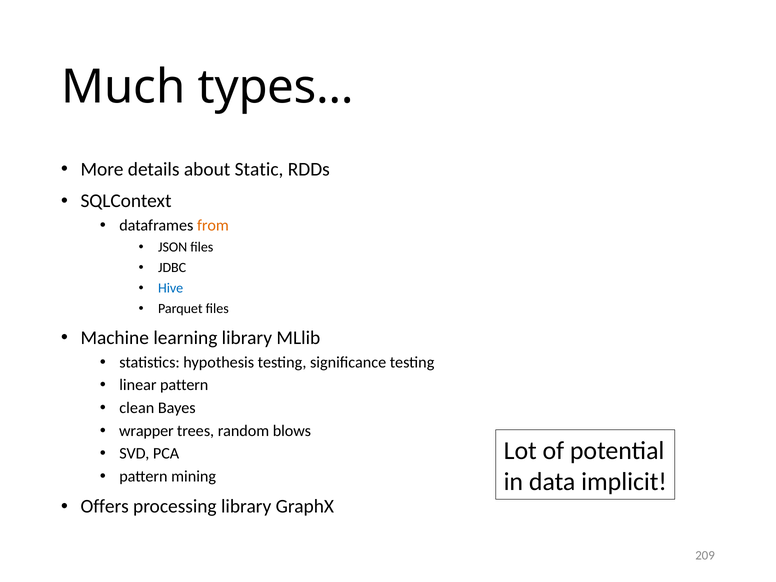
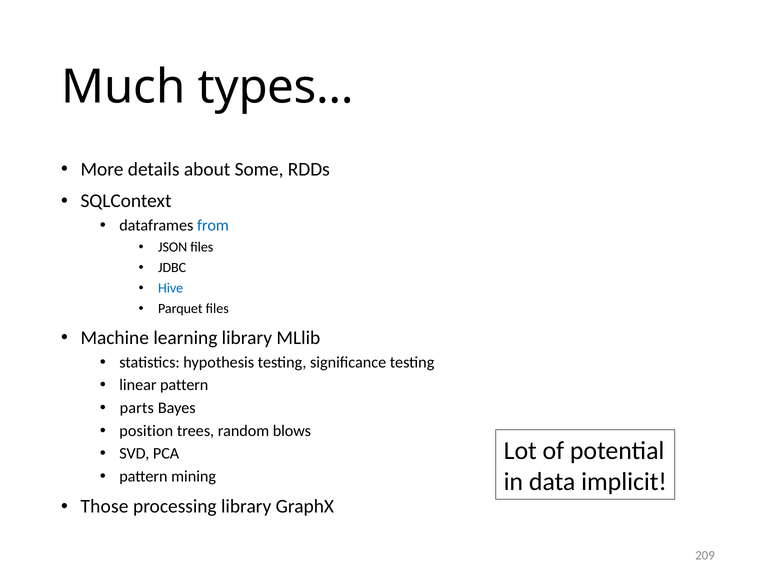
Static: Static -> Some
from colour: orange -> blue
clean: clean -> parts
wrapper: wrapper -> position
Offers: Offers -> Those
